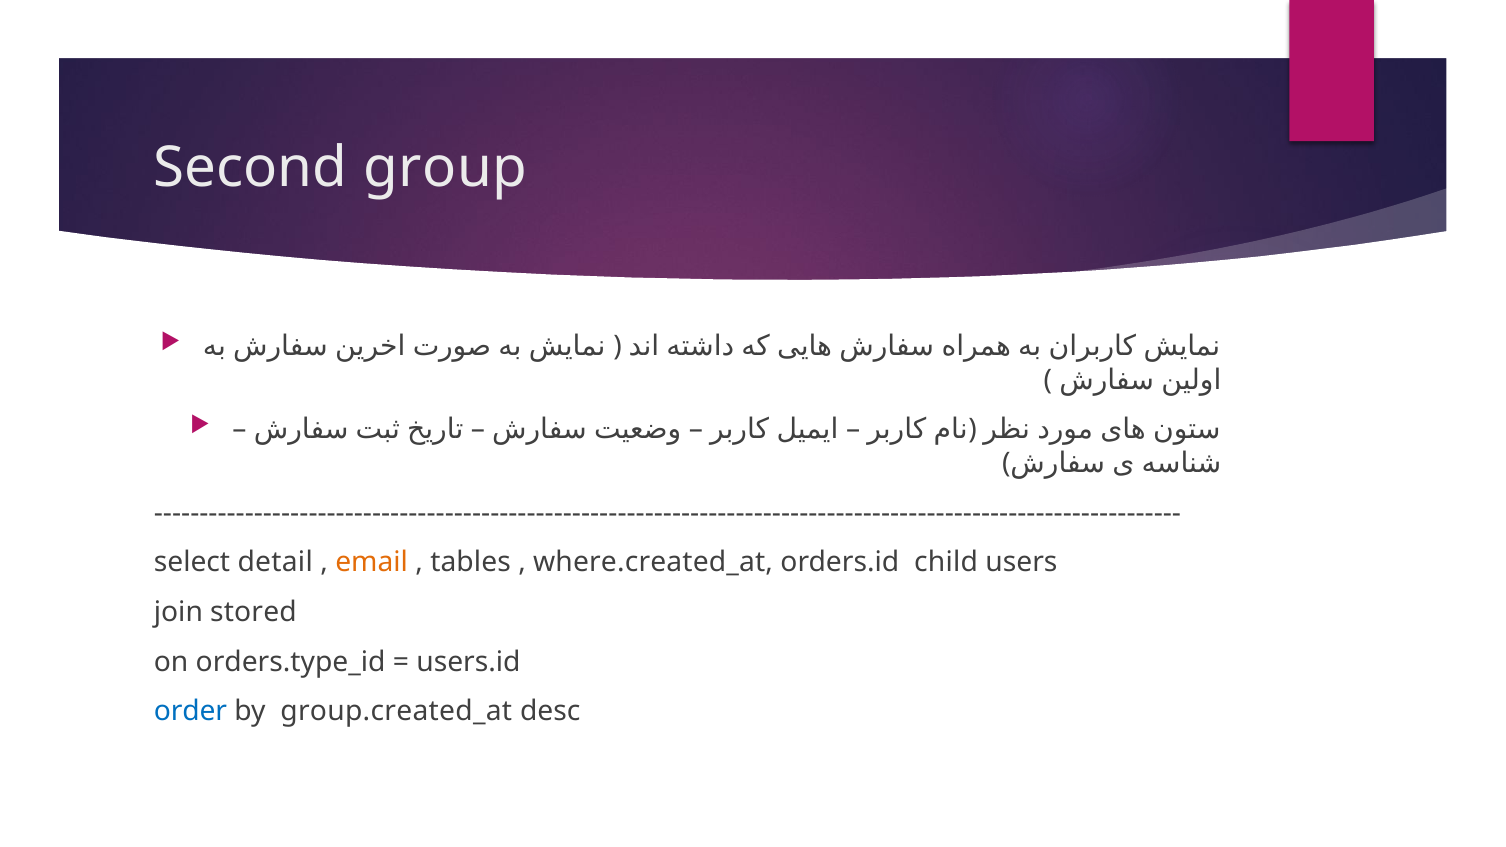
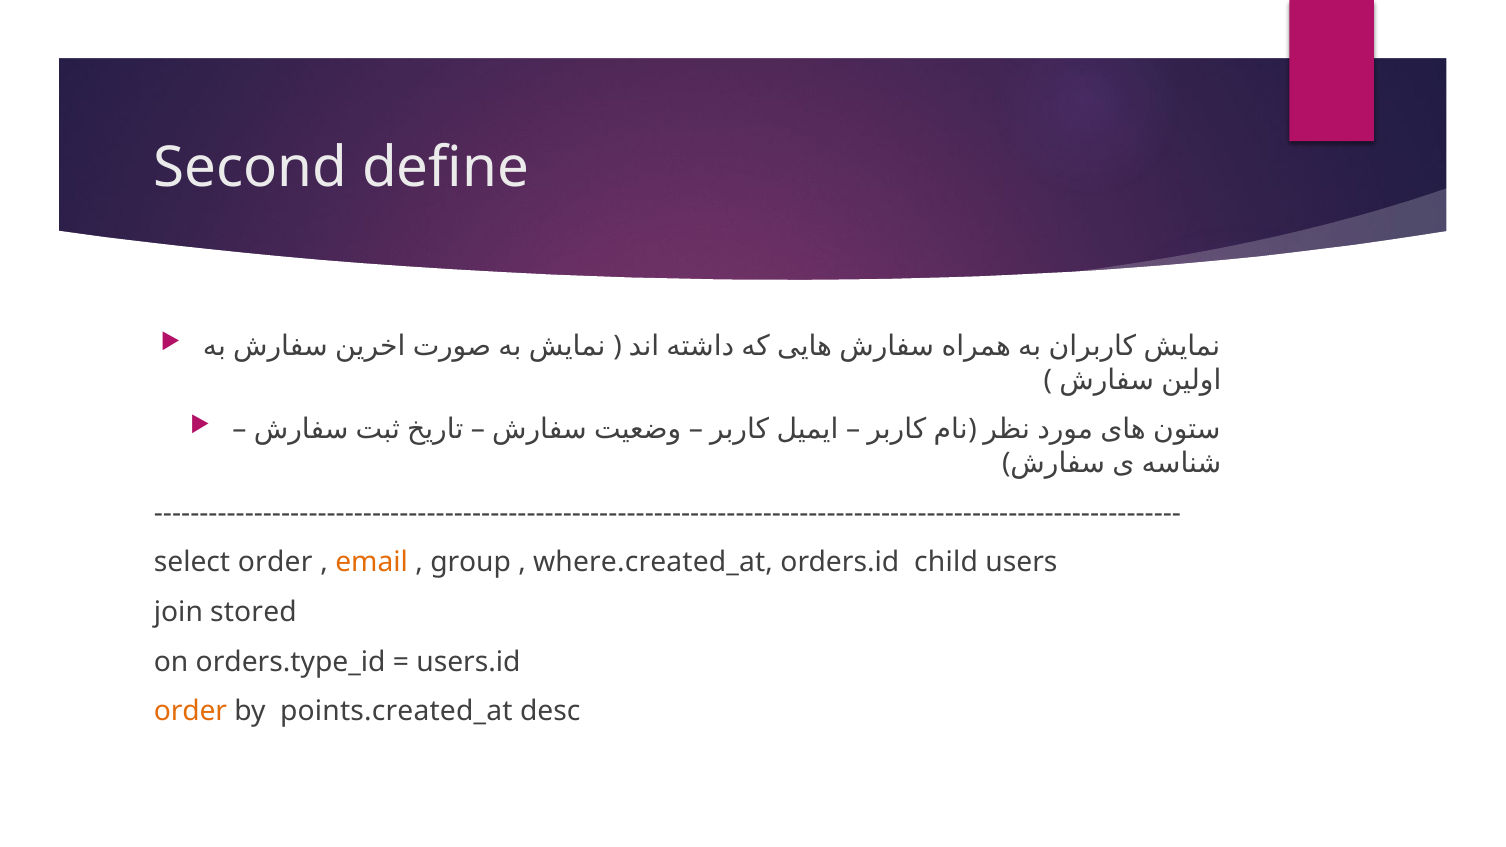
group: group -> define
select detail: detail -> order
tables: tables -> group
order at (191, 711) colour: blue -> orange
group.created_at: group.created_at -> points.created_at
